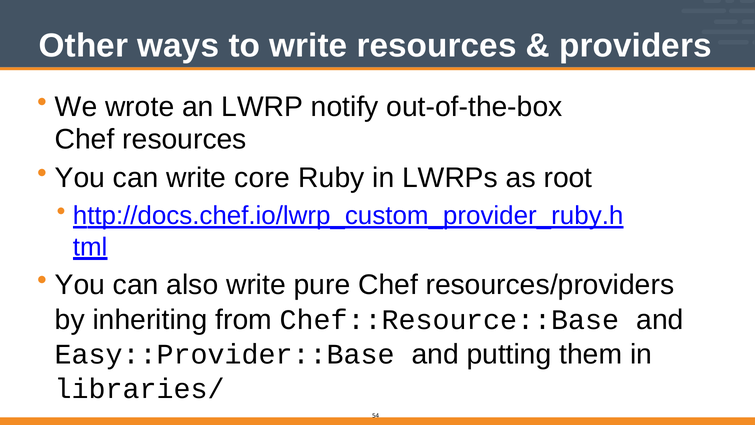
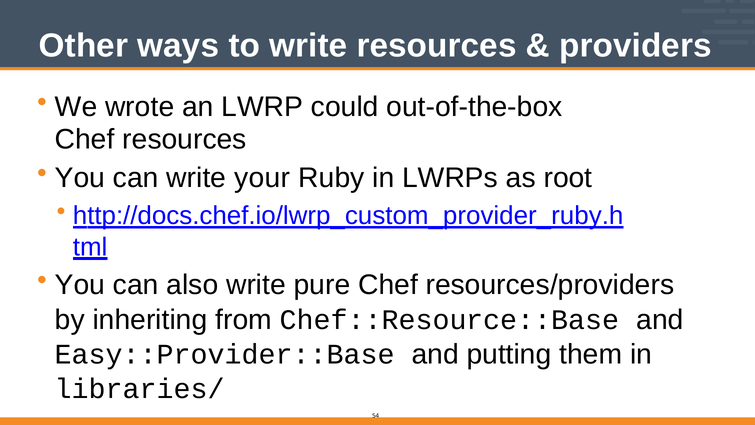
notify: notify -> could
core: core -> your
